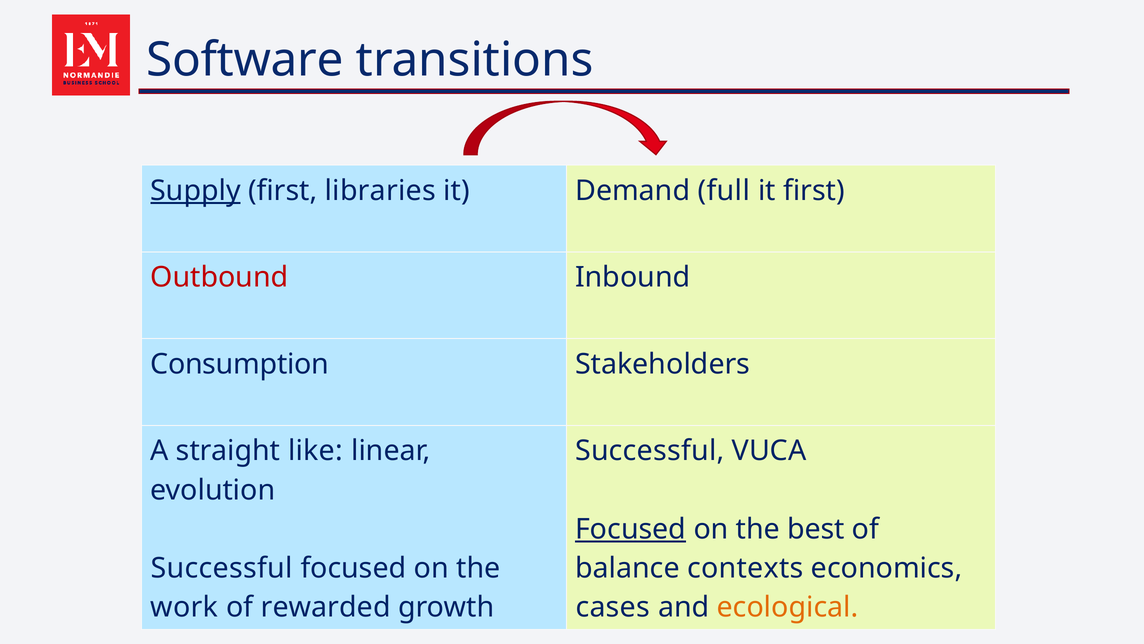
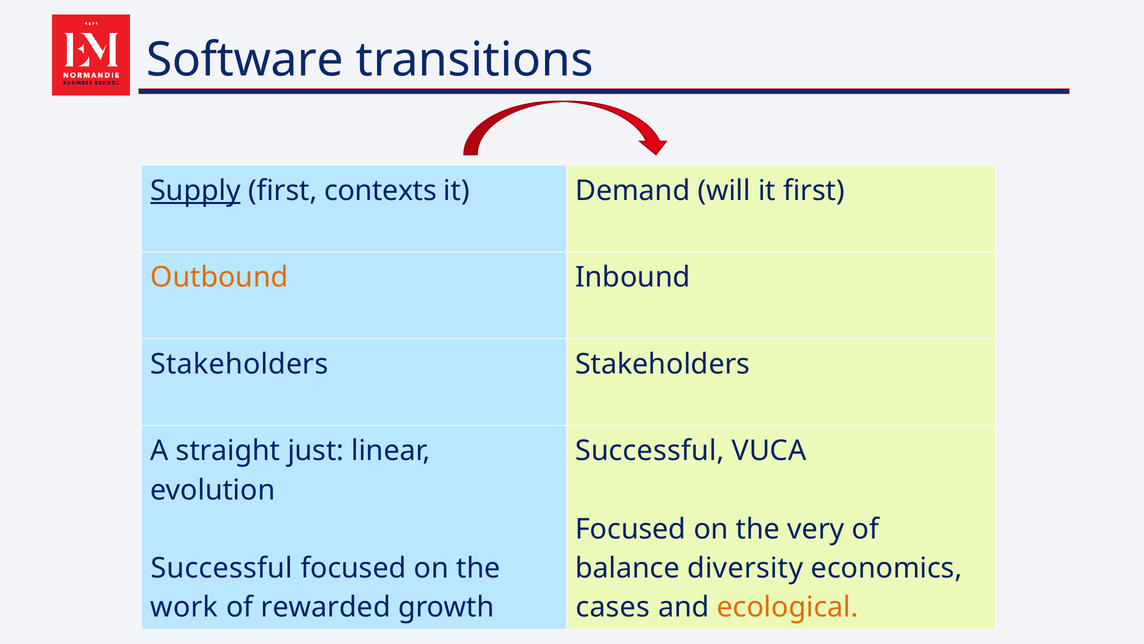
libraries: libraries -> contexts
full: full -> will
Outbound colour: red -> orange
Consumption at (240, 364): Consumption -> Stakeholders
like: like -> just
Focused at (631, 529) underline: present -> none
best: best -> very
contexts: contexts -> diversity
